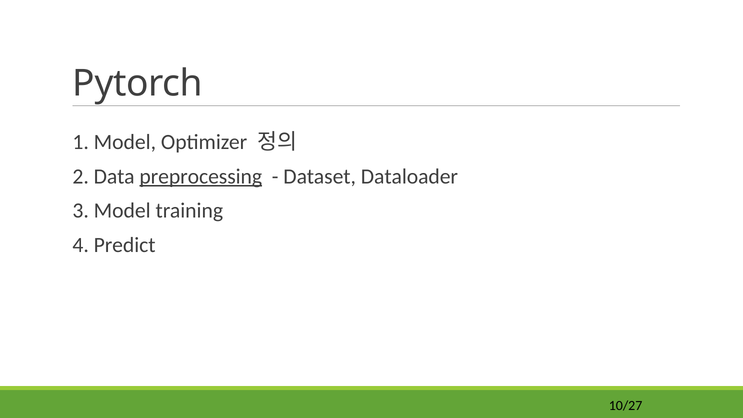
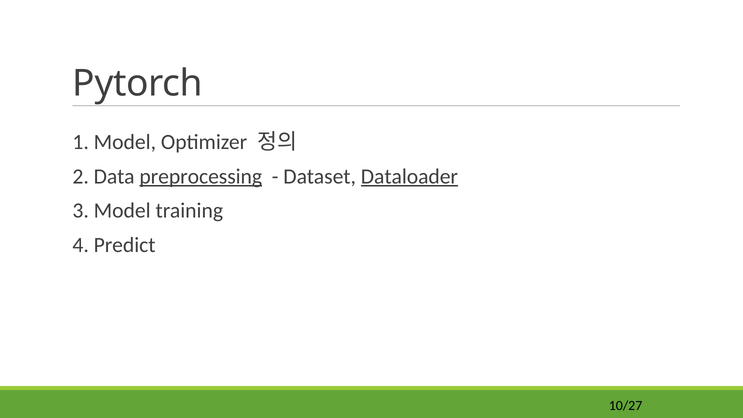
Dataloader underline: none -> present
